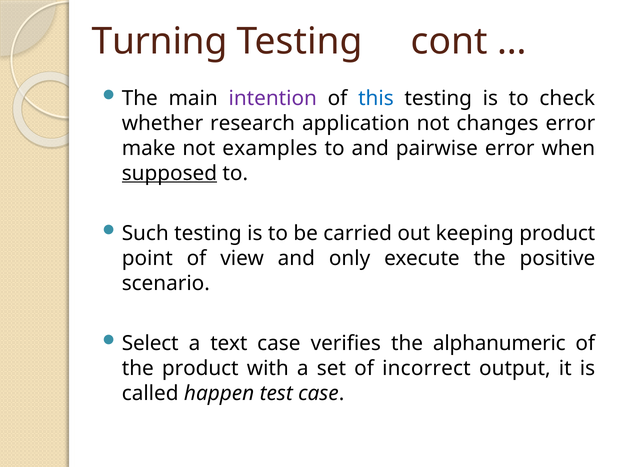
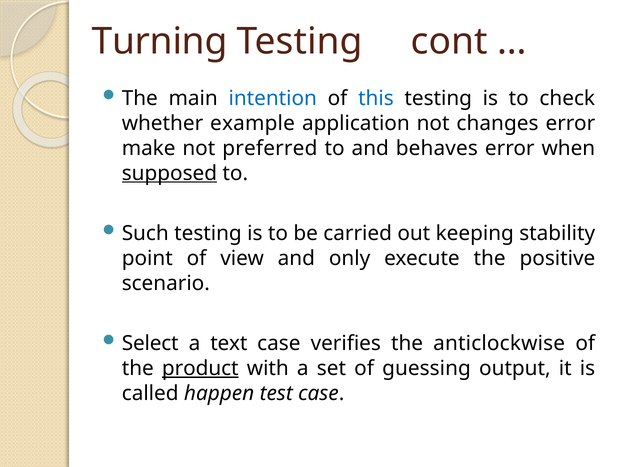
intention colour: purple -> blue
research: research -> example
examples: examples -> preferred
pairwise: pairwise -> behaves
keeping product: product -> stability
alphanumeric: alphanumeric -> anticlockwise
product at (200, 369) underline: none -> present
incorrect: incorrect -> guessing
